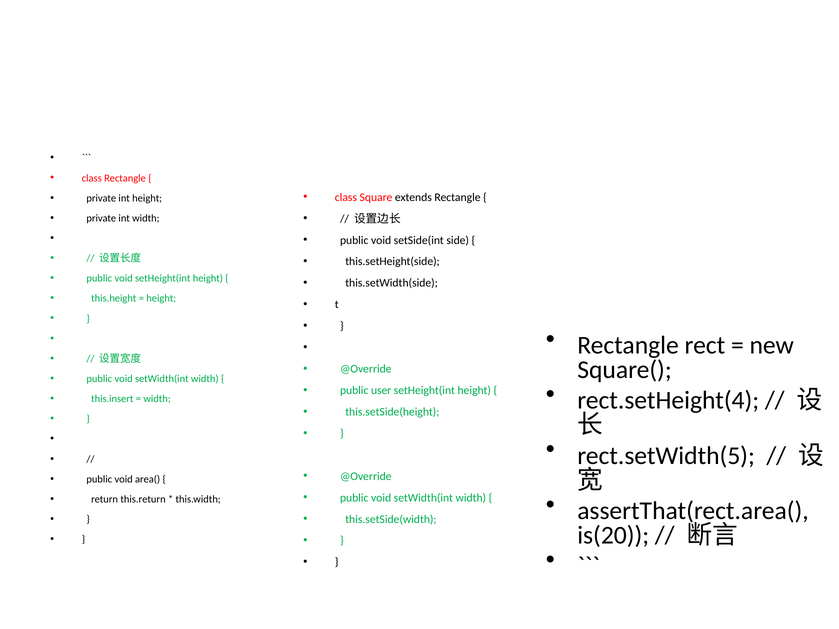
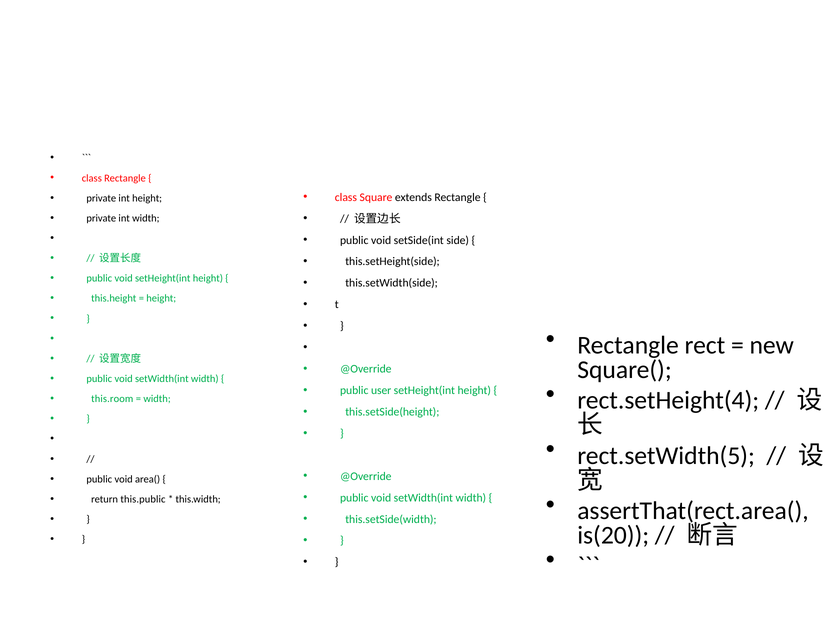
this.insert: this.insert -> this.room
this.return: this.return -> this.public
